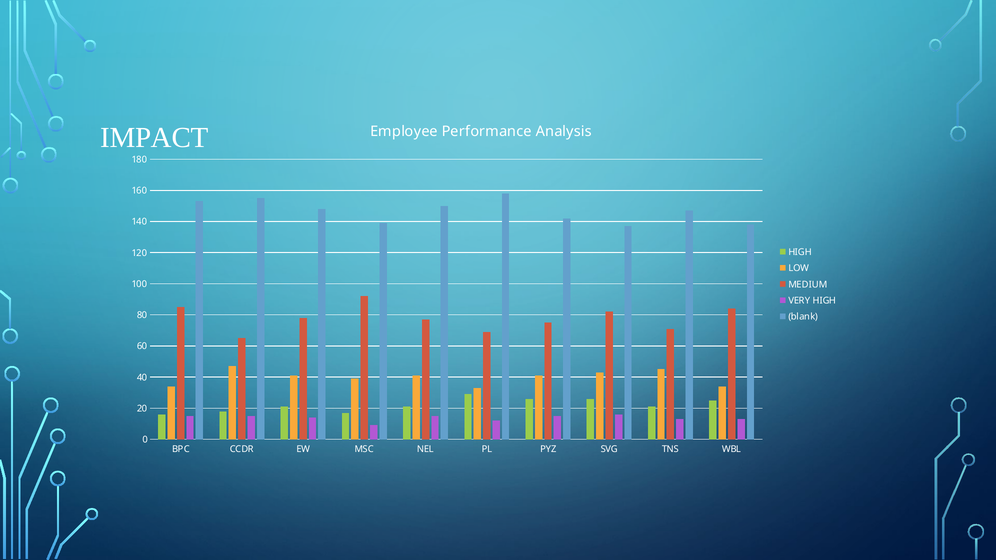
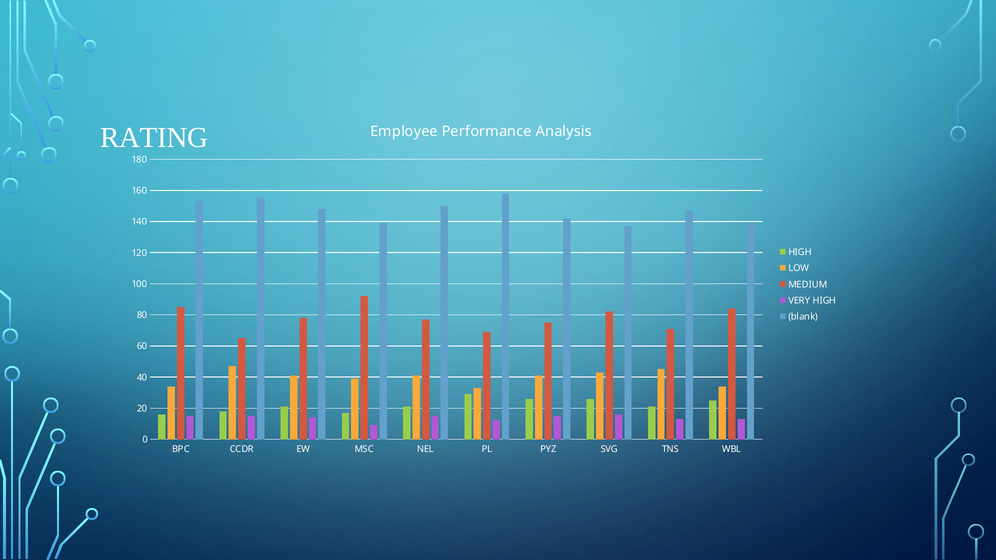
IMPACT: IMPACT -> RATING
